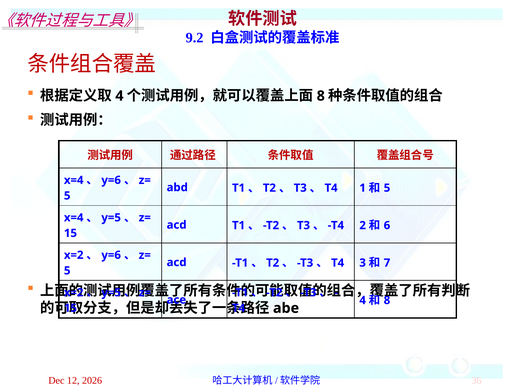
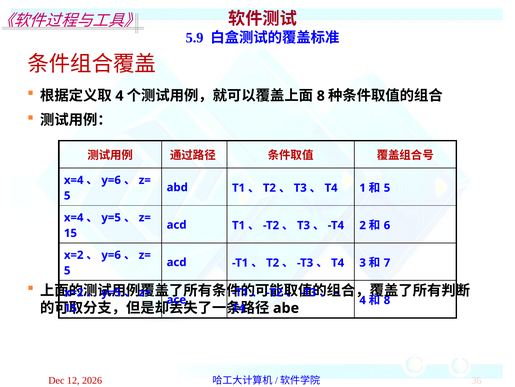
9.2: 9.2 -> 5.9
